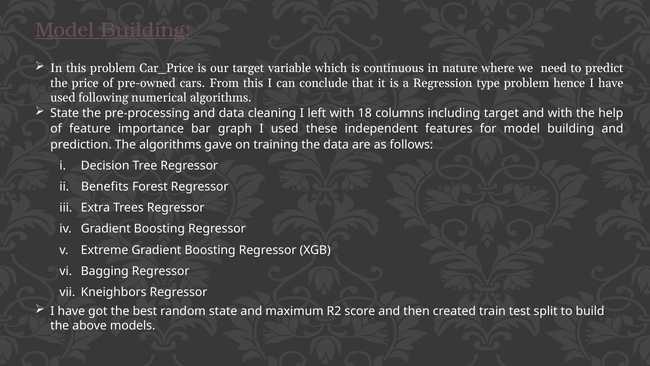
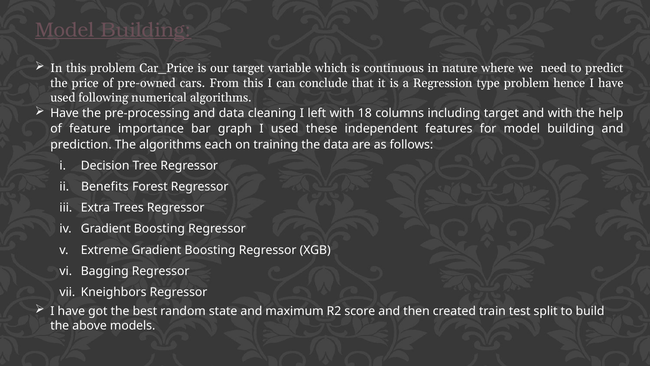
State at (65, 113): State -> Have
gave: gave -> each
